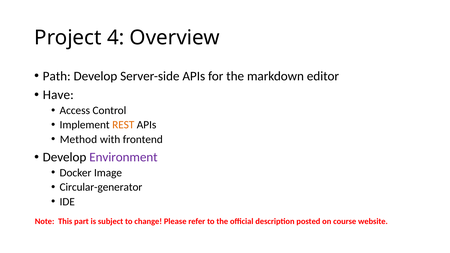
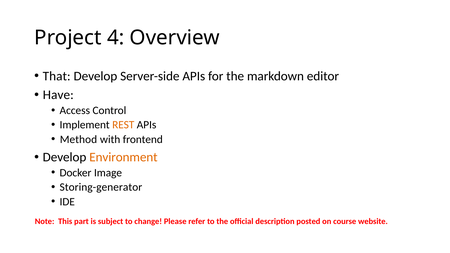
Path: Path -> That
Environment colour: purple -> orange
Circular-generator: Circular-generator -> Storing-generator
